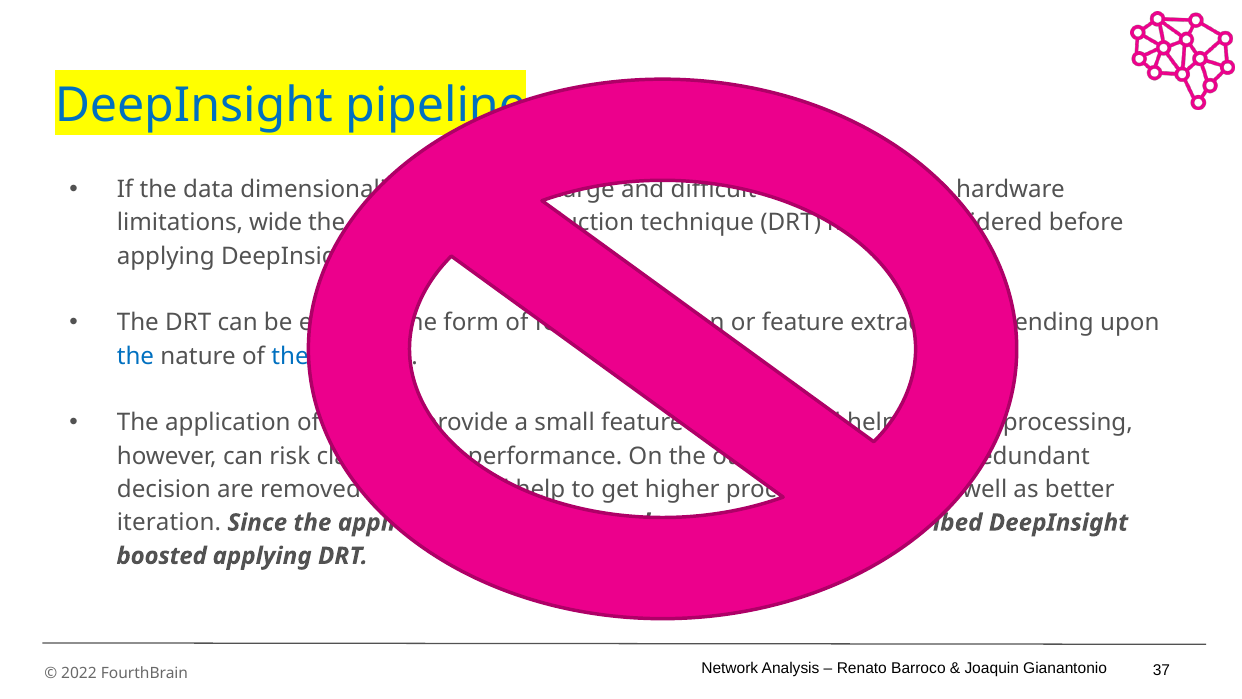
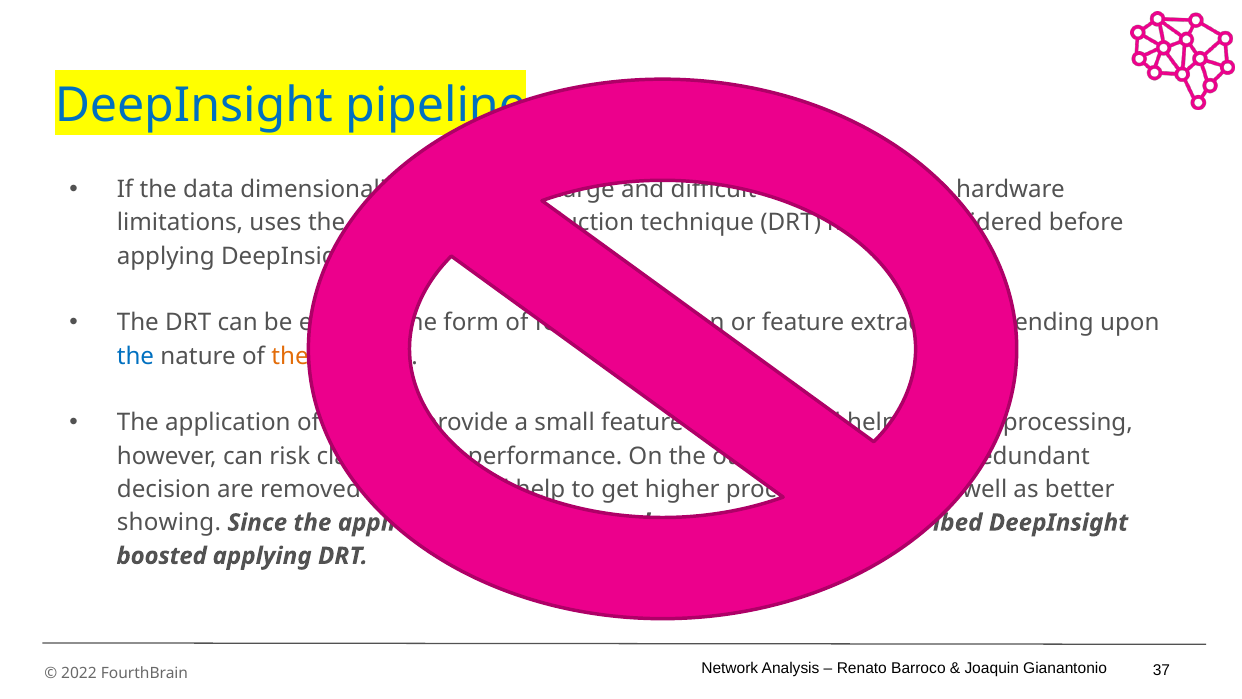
wide: wide -> uses
the at (290, 356) colour: blue -> orange
iteration: iteration -> showing
